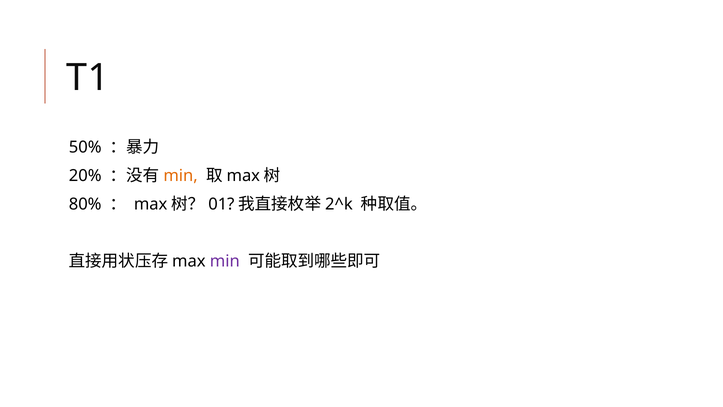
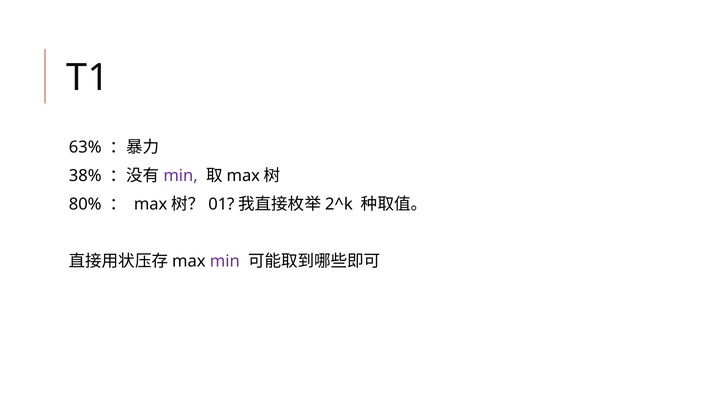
50%: 50% -> 63%
20%: 20% -> 38%
min at (181, 176) colour: orange -> purple
